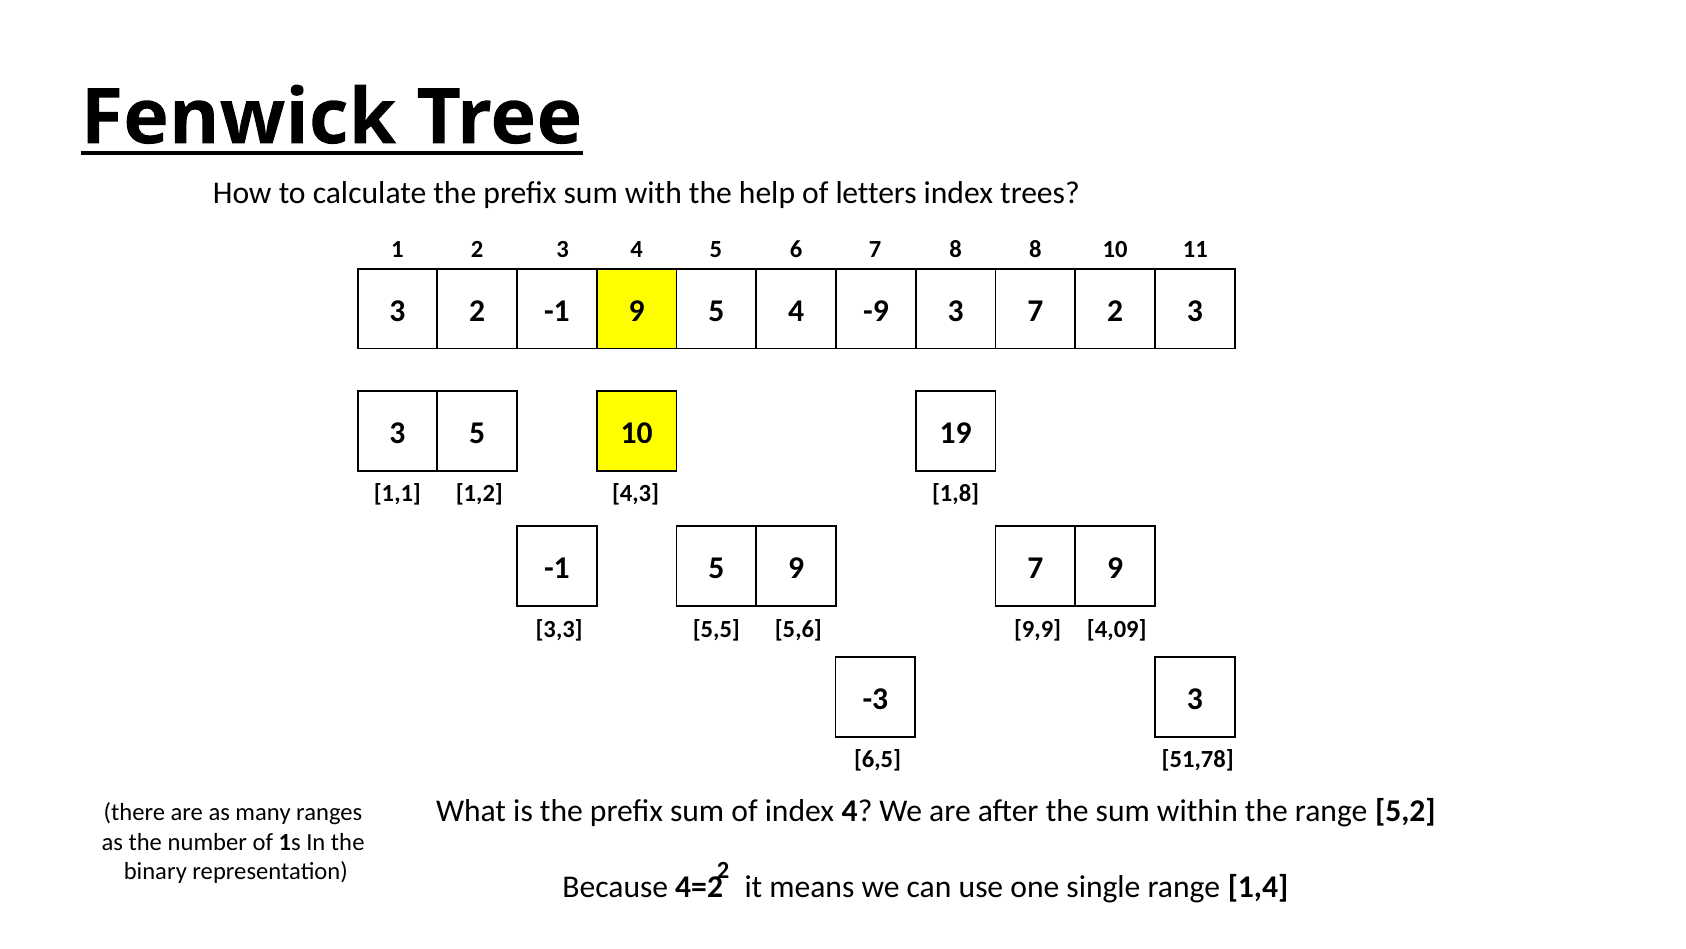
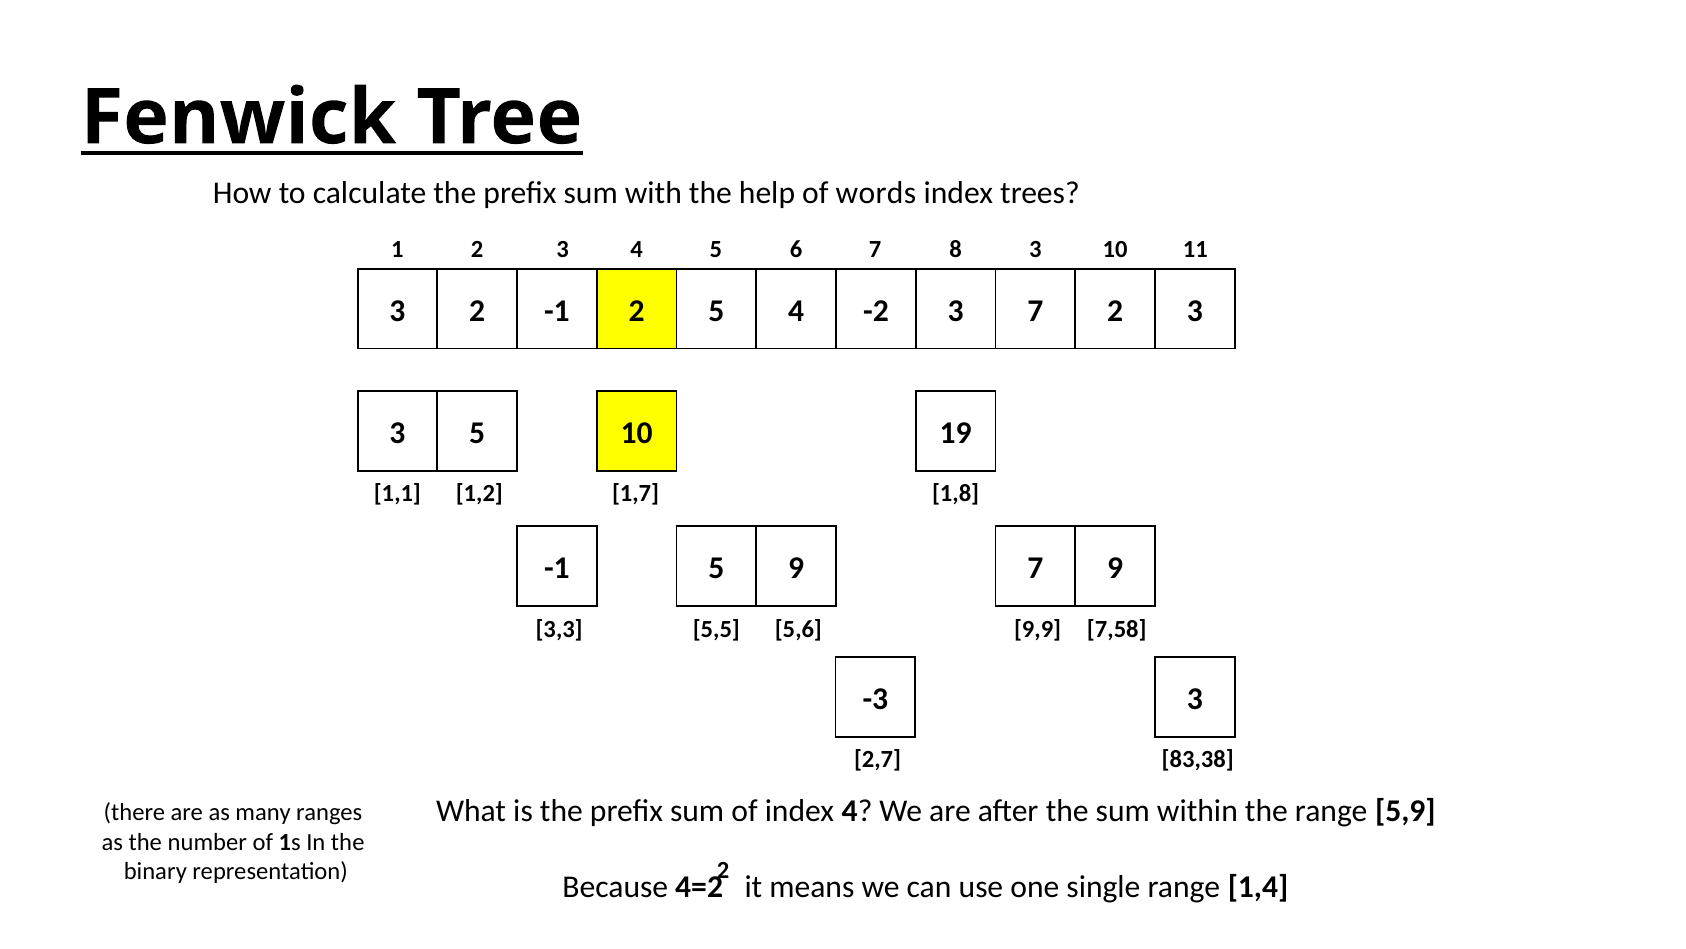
letters: letters -> words
8 8: 8 -> 3
-1 9: 9 -> 2
-9: -9 -> -2
4,3: 4,3 -> 1,7
4,09: 4,09 -> 7,58
6,5: 6,5 -> 2,7
51,78: 51,78 -> 83,38
5,2: 5,2 -> 5,9
